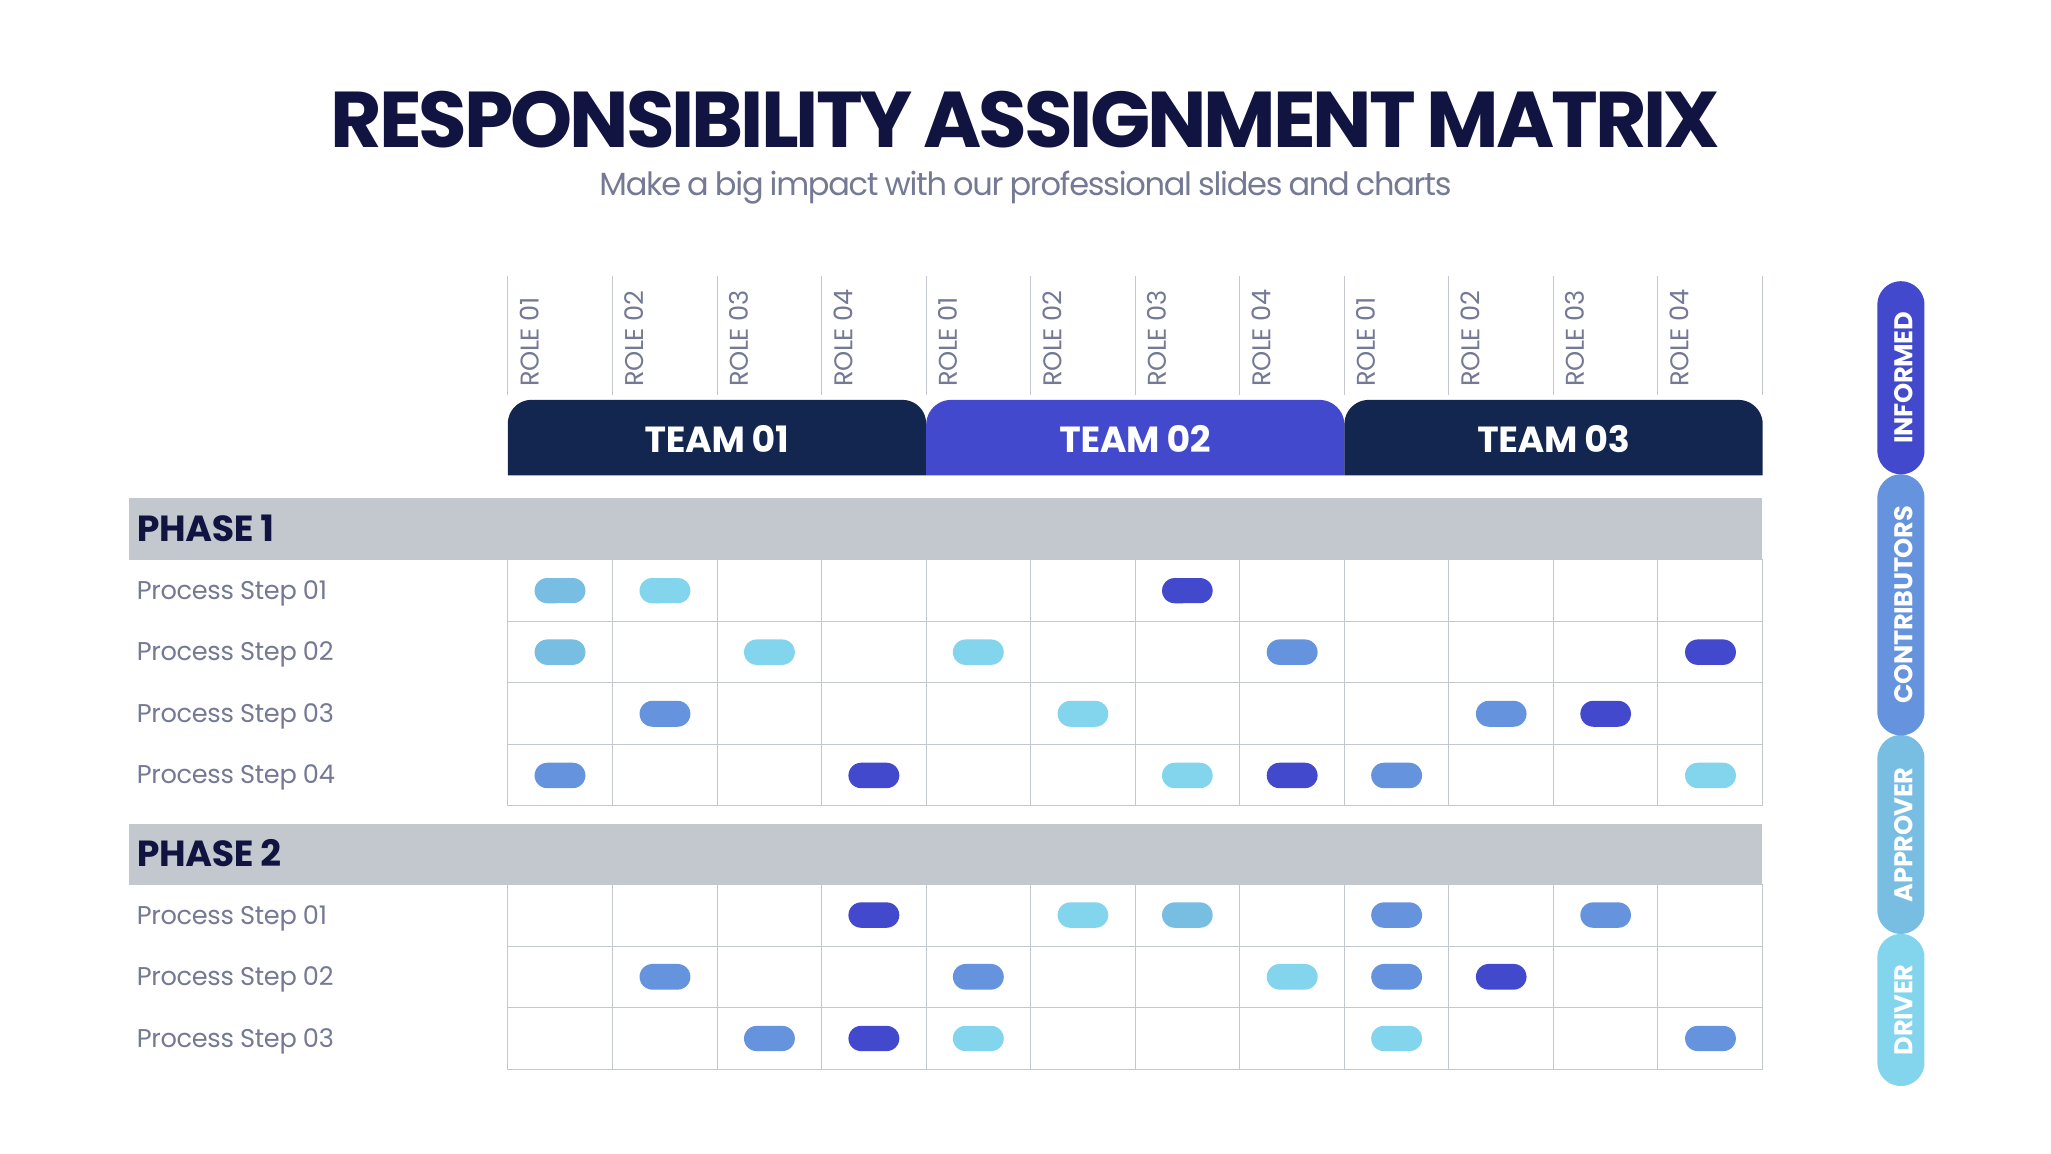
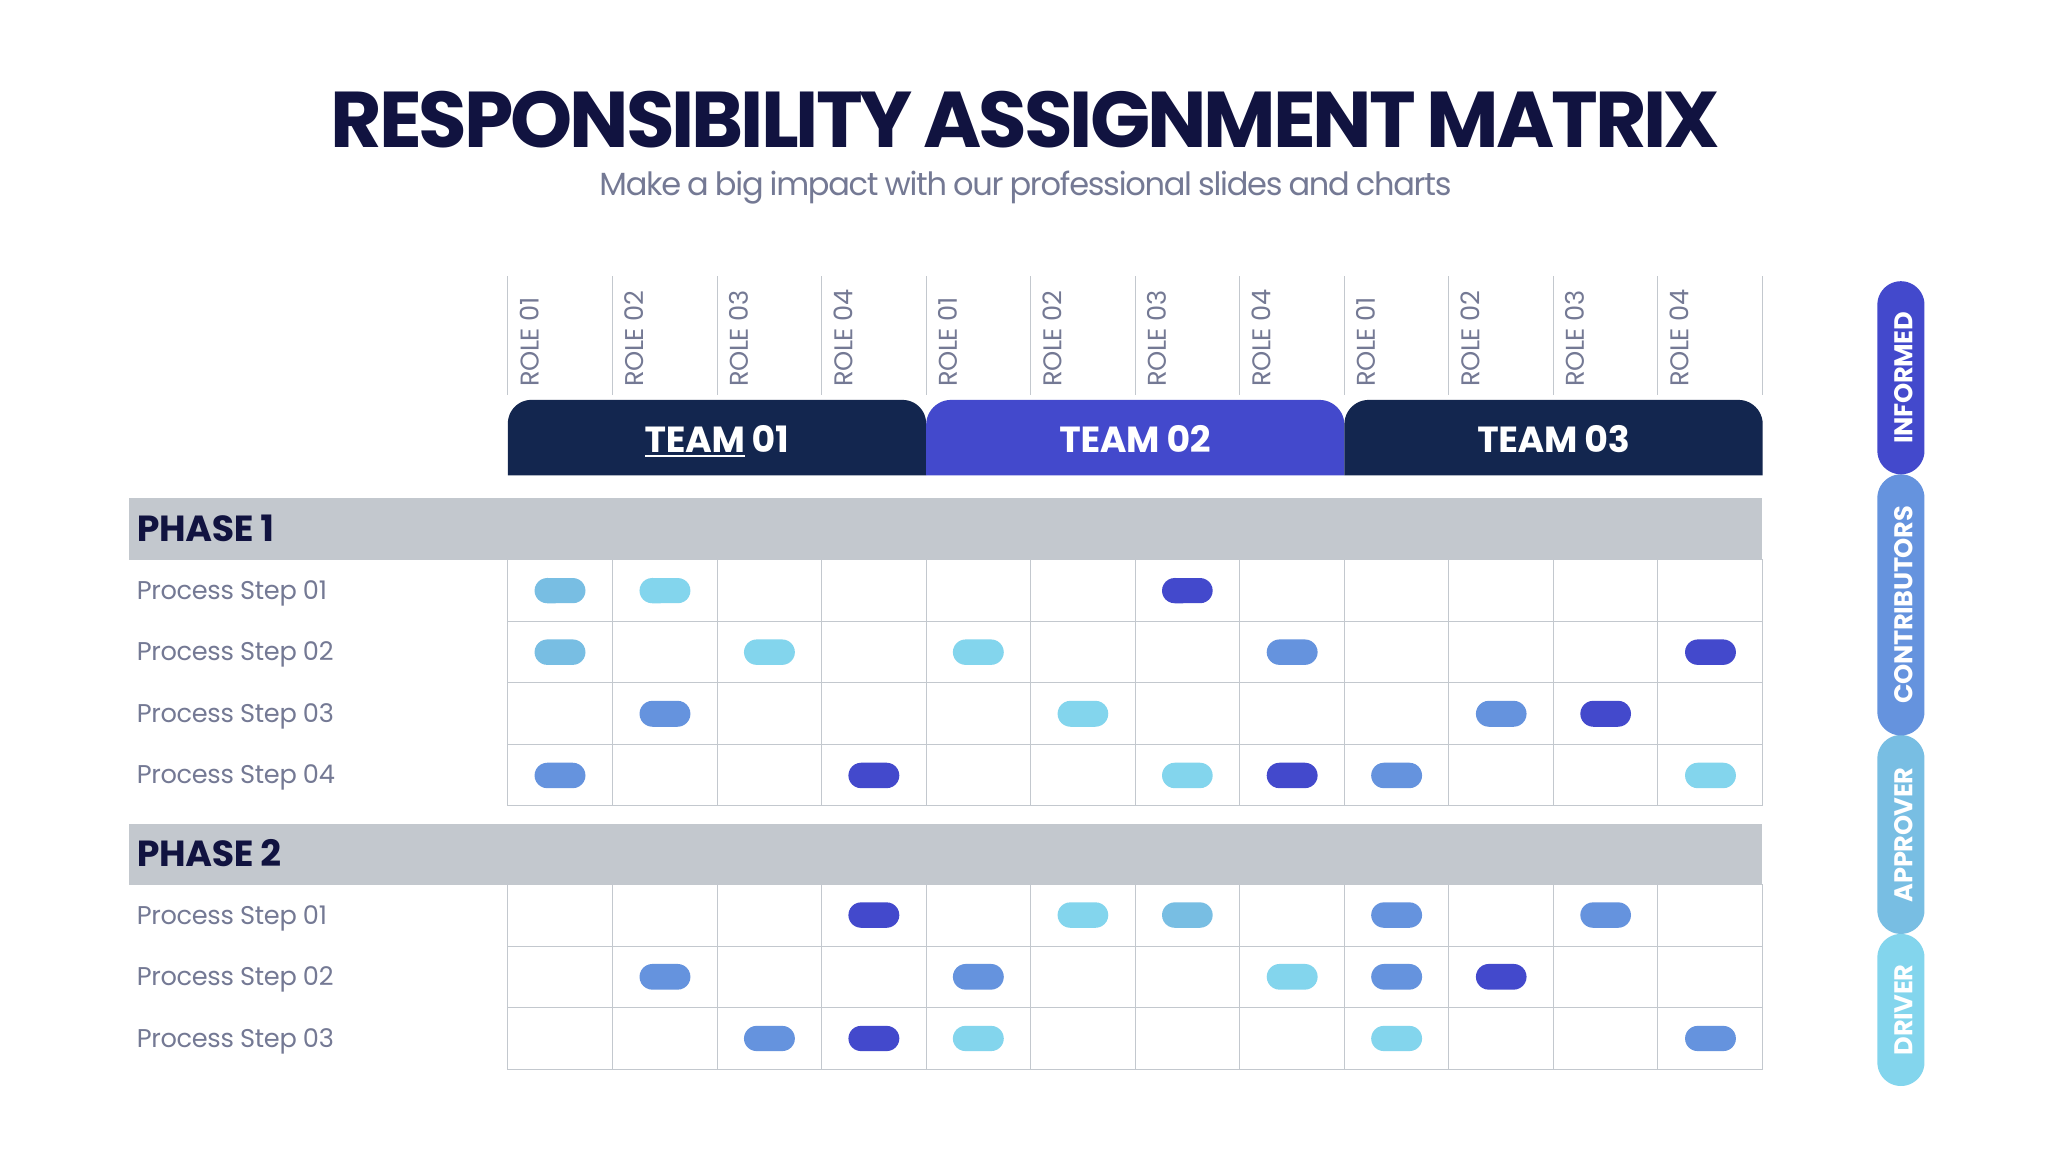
TEAM at (695, 441) underline: none -> present
